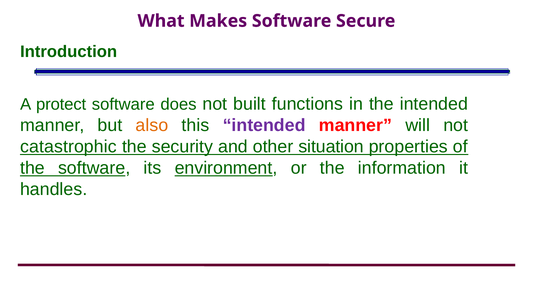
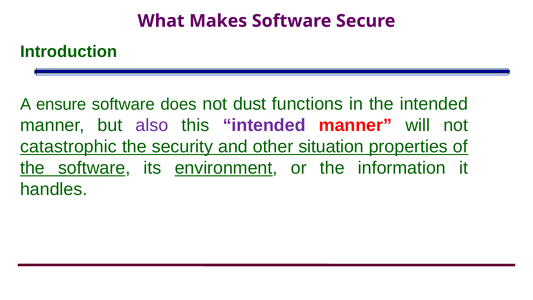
protect: protect -> ensure
built: built -> dust
also colour: orange -> purple
